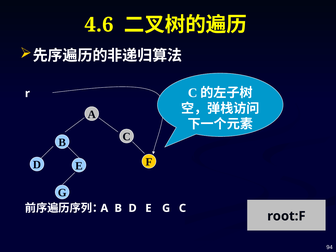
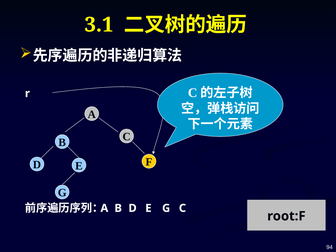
4.6: 4.6 -> 3.1
